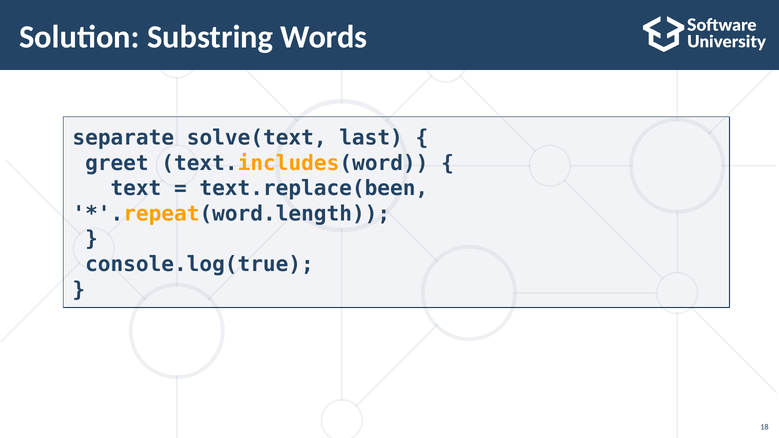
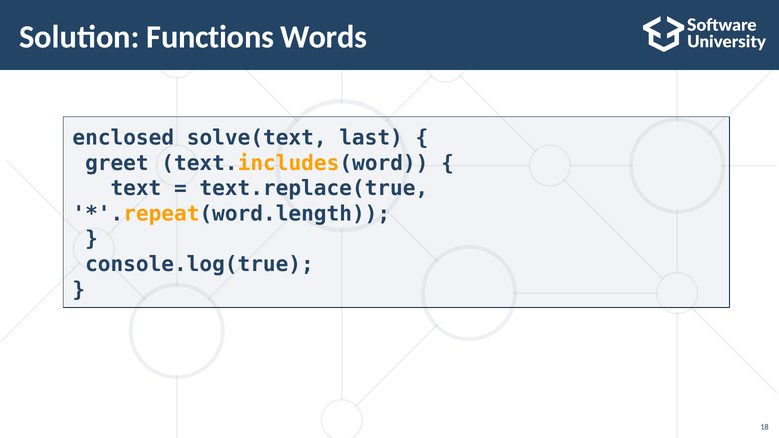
Substring: Substring -> Functions
separate: separate -> enclosed
text.replace(been: text.replace(been -> text.replace(true
